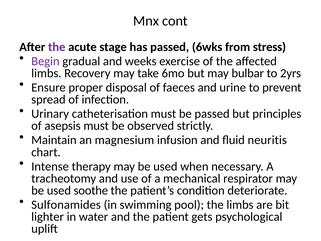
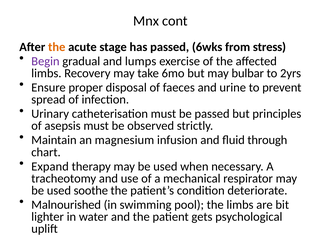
the at (57, 47) colour: purple -> orange
weeks: weeks -> lumps
neuritis: neuritis -> through
Intense: Intense -> Expand
Sulfonamides: Sulfonamides -> Malnourished
